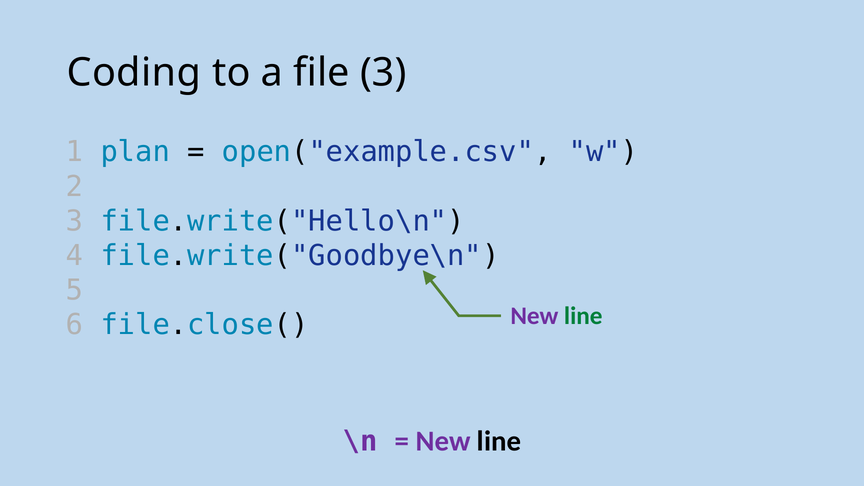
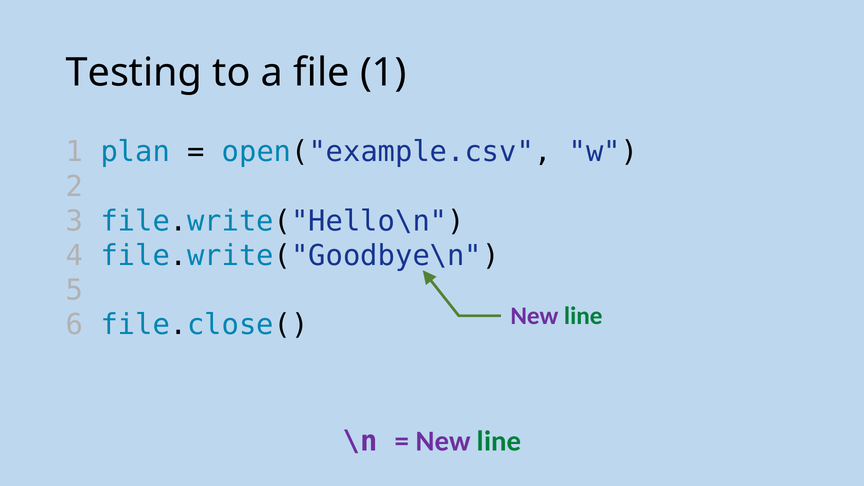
Coding: Coding -> Testing
file 3: 3 -> 1
line at (499, 441) colour: black -> green
